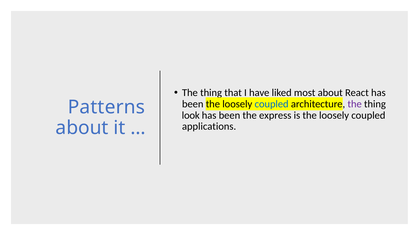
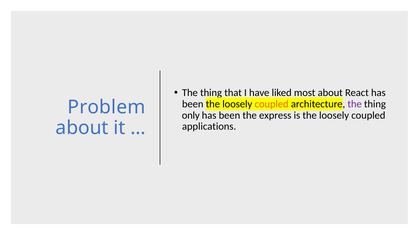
coupled at (272, 104) colour: blue -> orange
Patterns: Patterns -> Problem
look: look -> only
